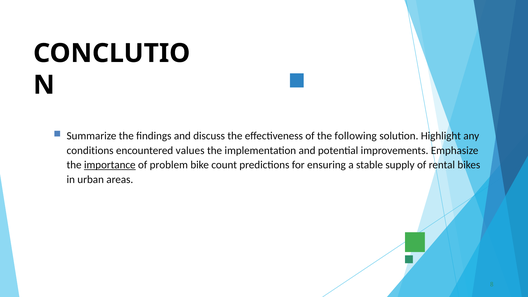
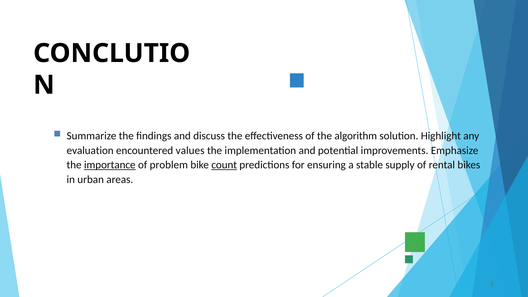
following: following -> algorithm
conditions: conditions -> evaluation
count underline: none -> present
